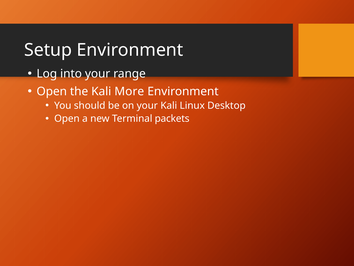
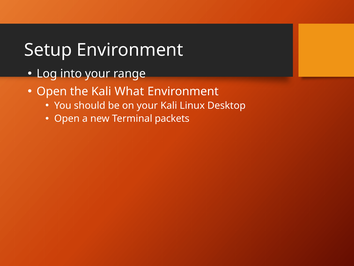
More: More -> What
